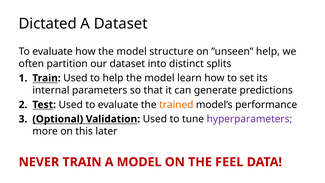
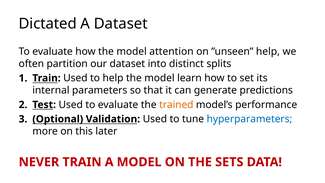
structure: structure -> attention
hyperparameters colour: purple -> blue
FEEL: FEEL -> SETS
